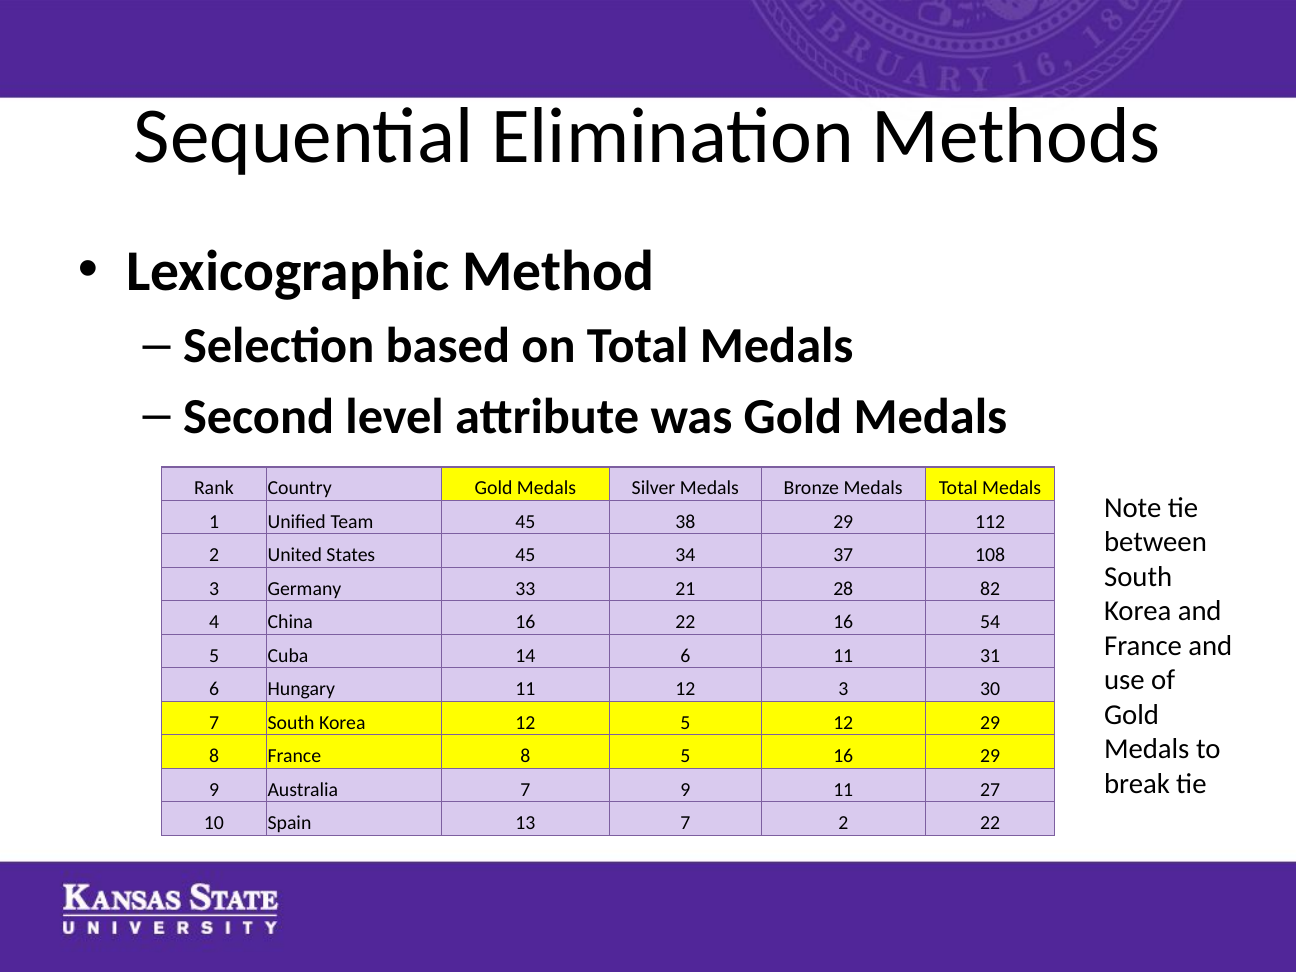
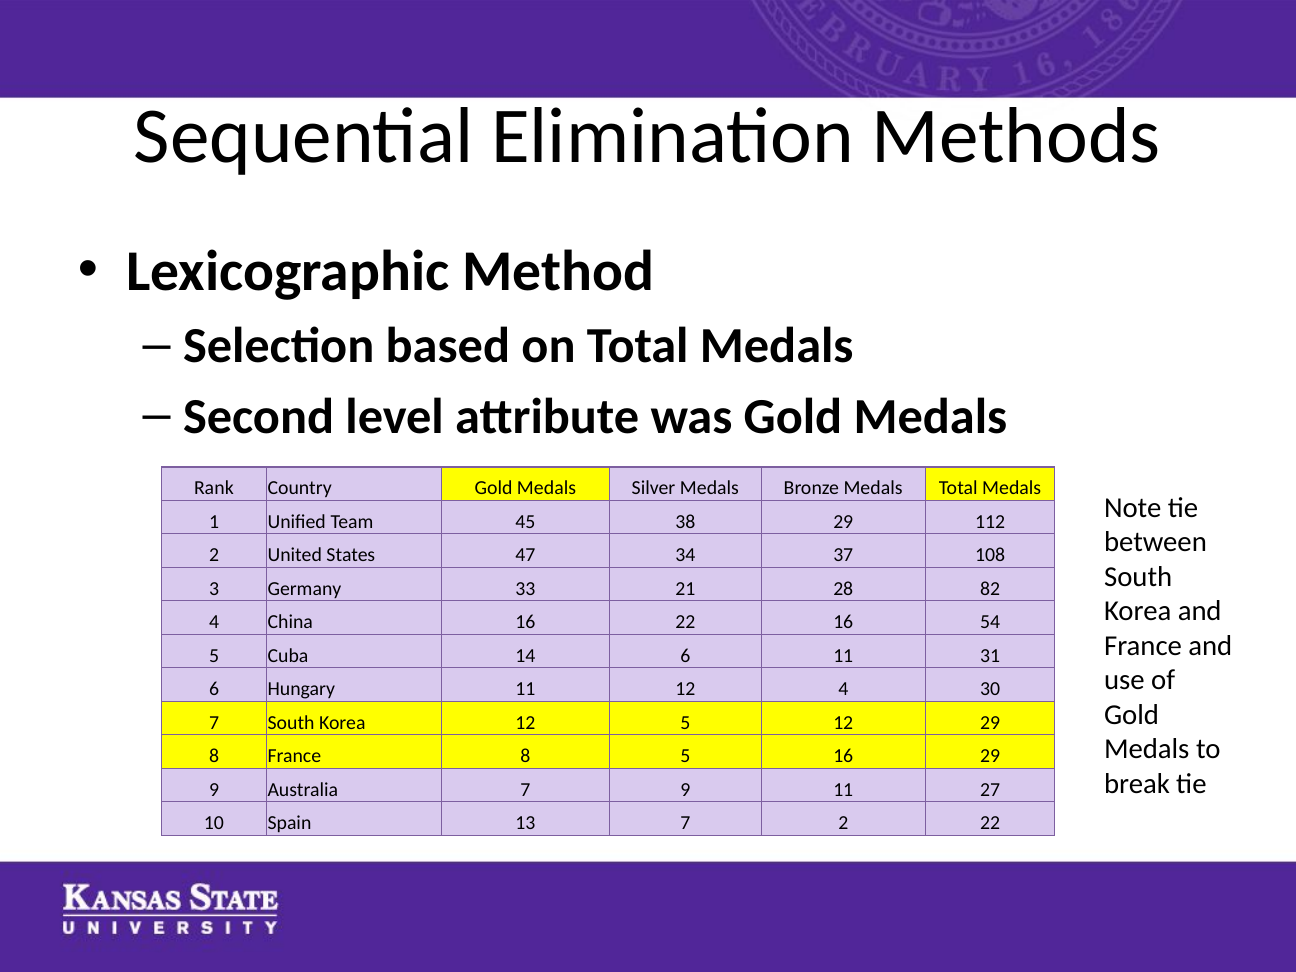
States 45: 45 -> 47
12 3: 3 -> 4
